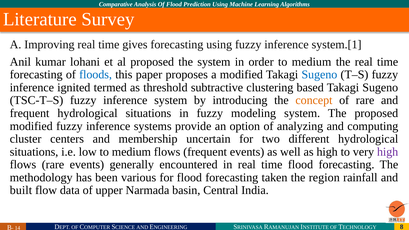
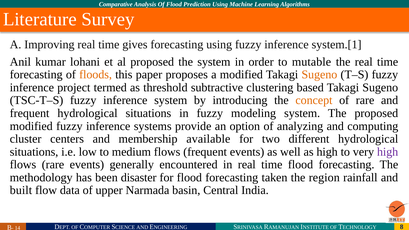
order to medium: medium -> mutable
floods colour: blue -> orange
Sugeno at (319, 75) colour: blue -> orange
ignited: ignited -> project
uncertain: uncertain -> available
various: various -> disaster
